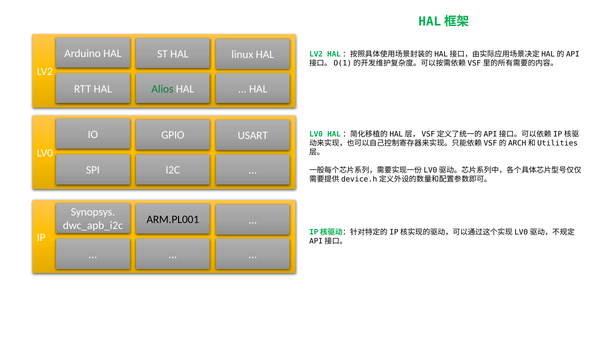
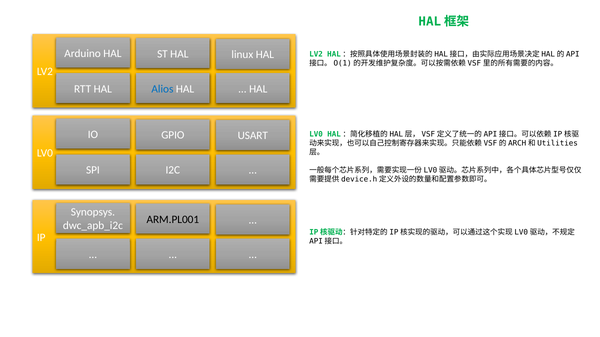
Alios colour: green -> blue
